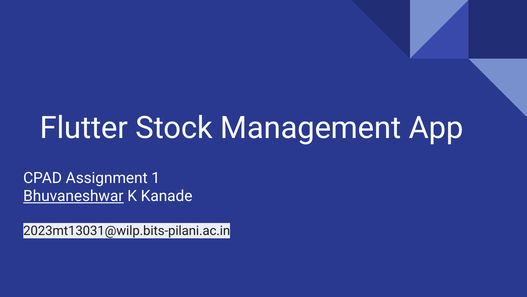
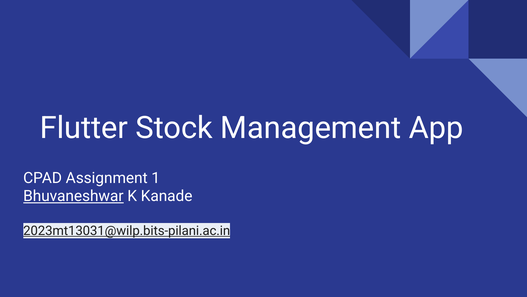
2023mt13031@wilp.bits-pilani.ac.in underline: none -> present
